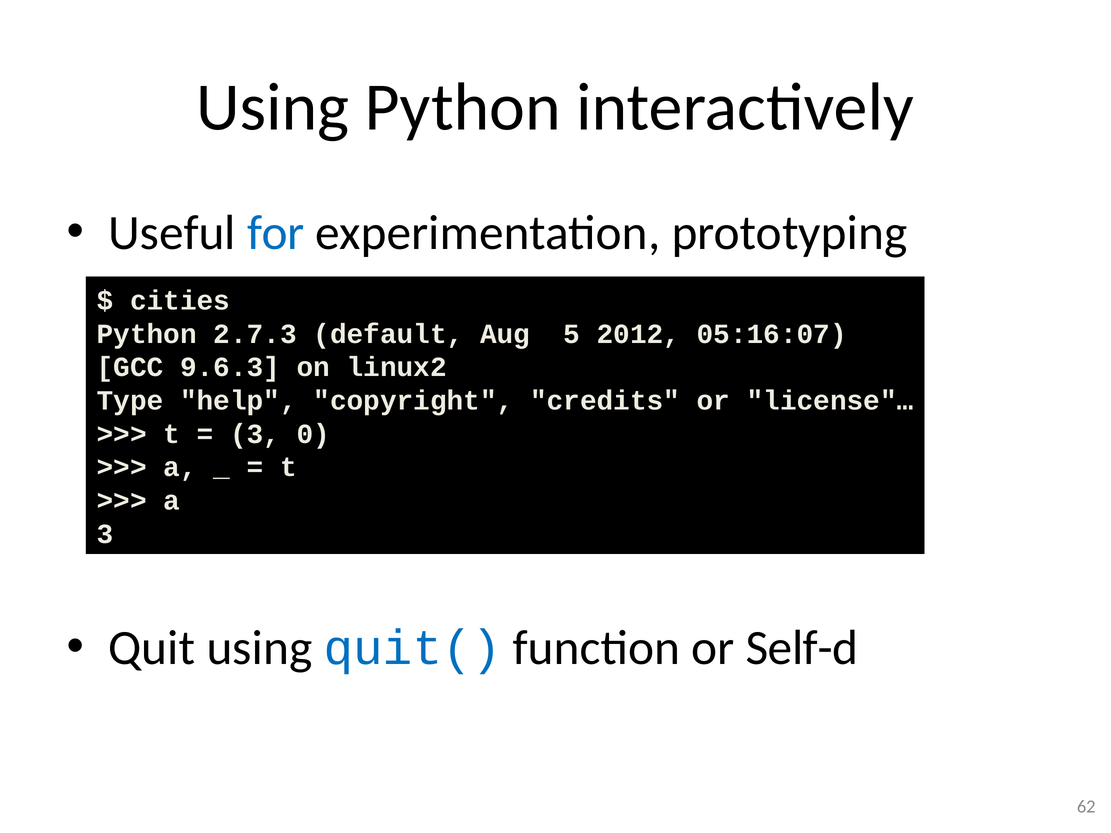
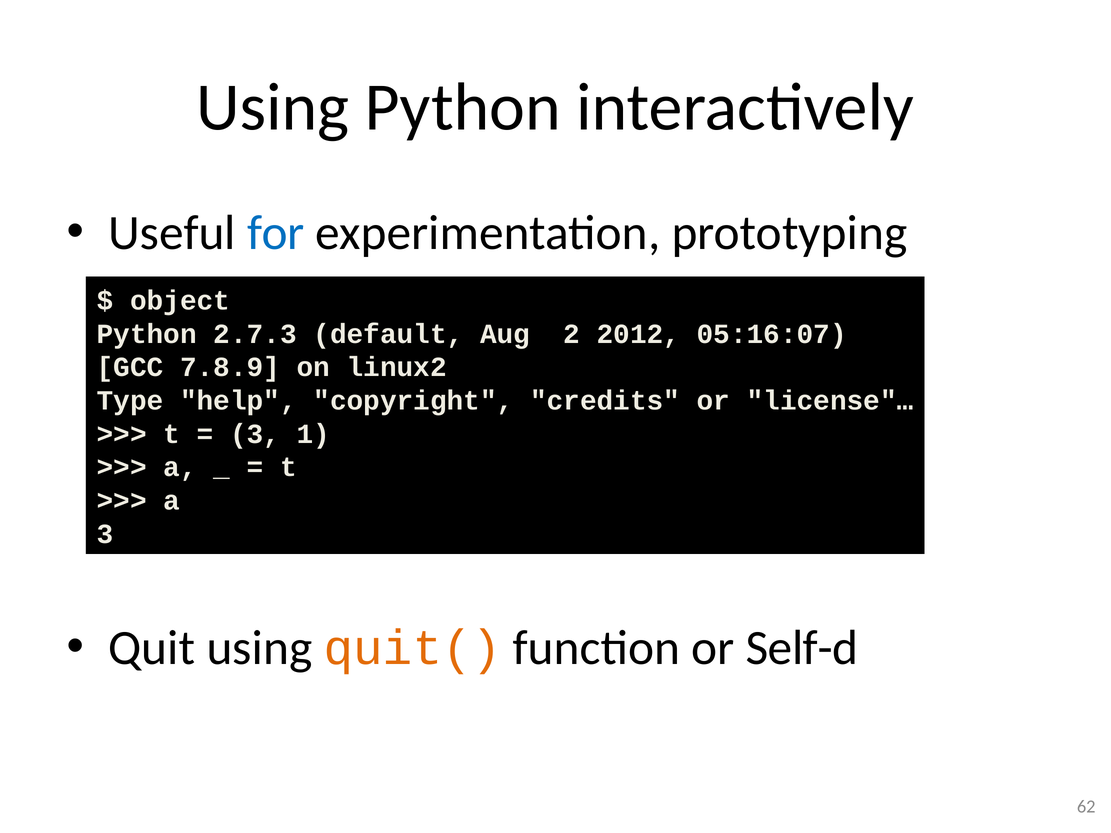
cities: cities -> object
5: 5 -> 2
9.6.3: 9.6.3 -> 7.8.9
0: 0 -> 1
quit( colour: blue -> orange
